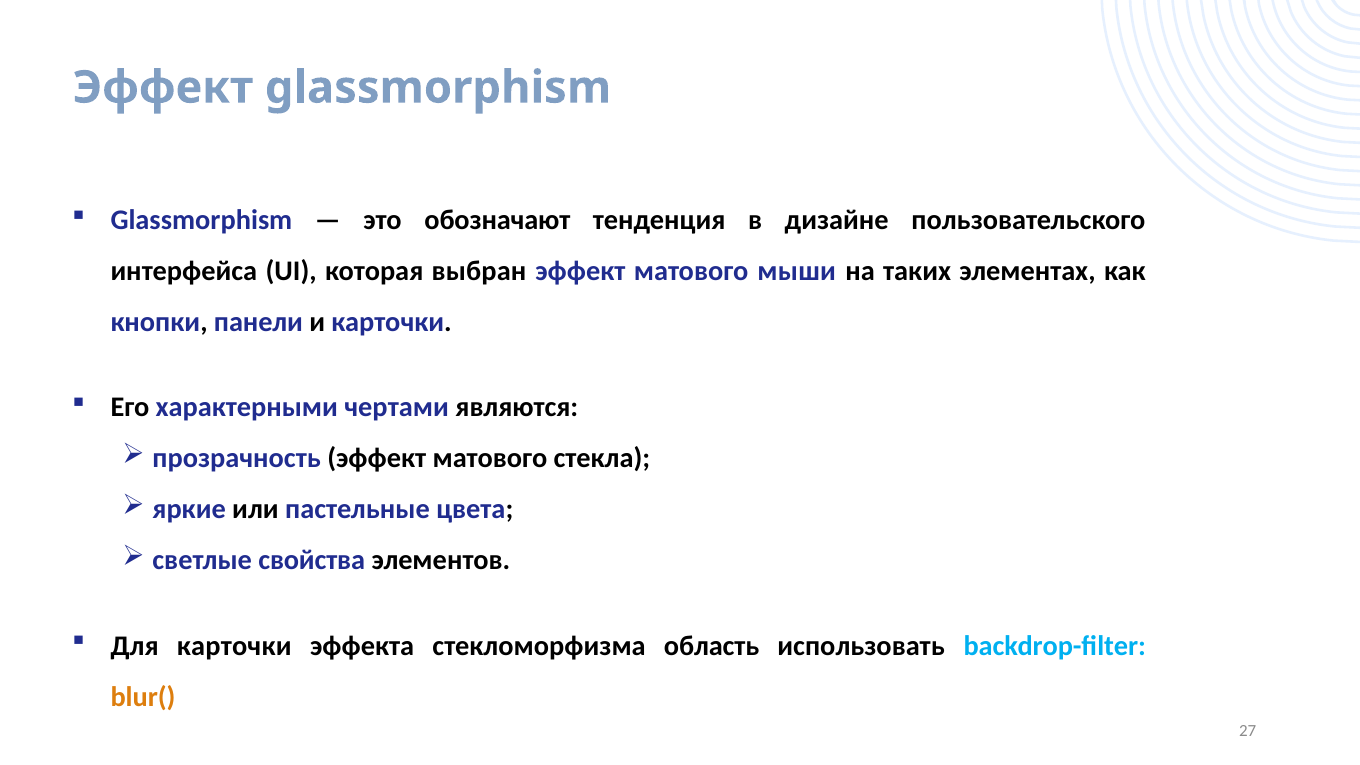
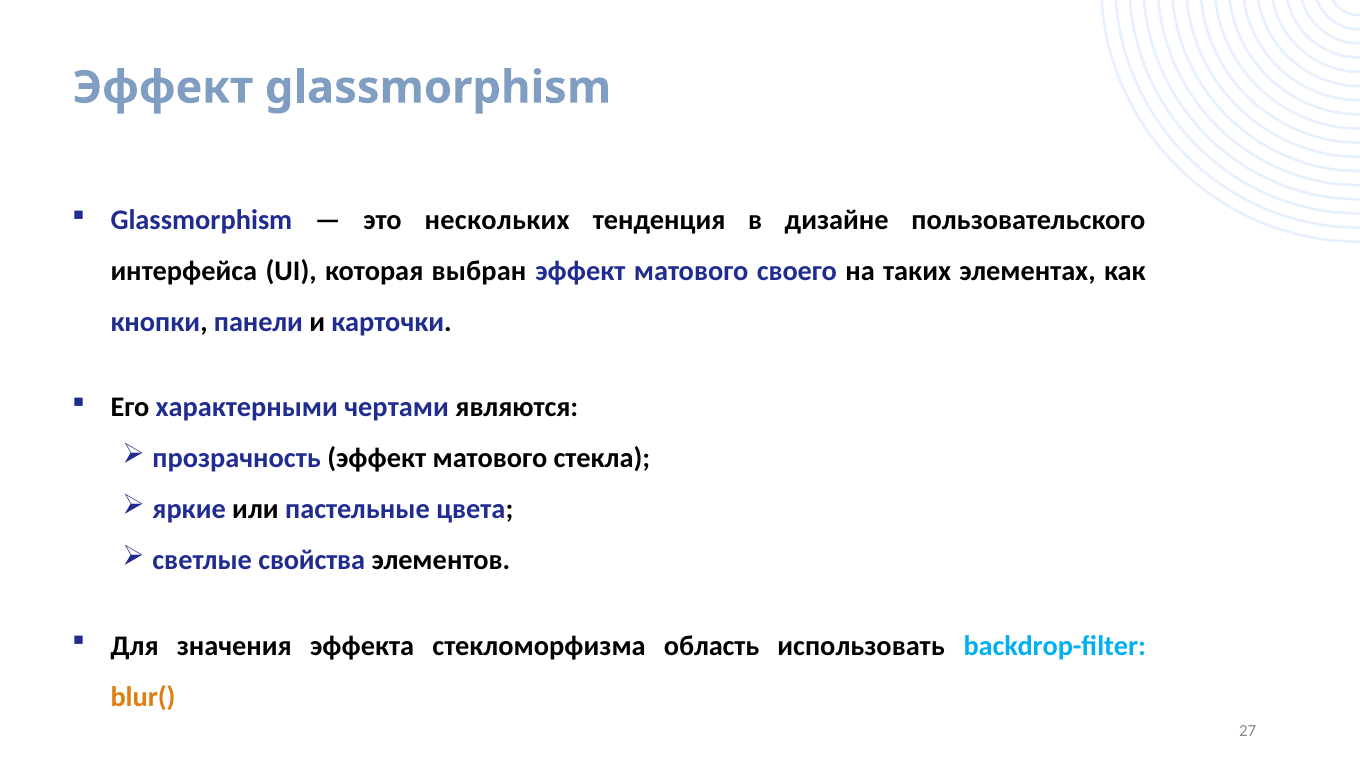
обозначают: обозначают -> нескольких
мыши: мыши -> своего
Для карточки: карточки -> значения
